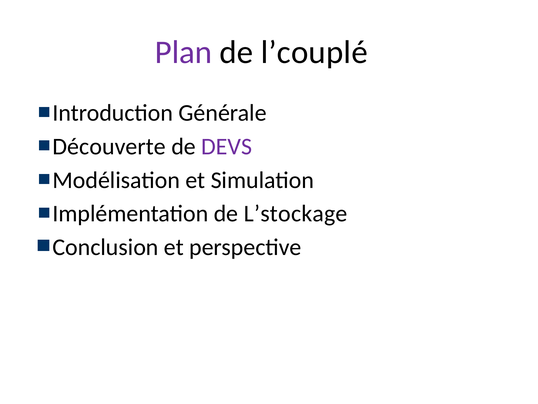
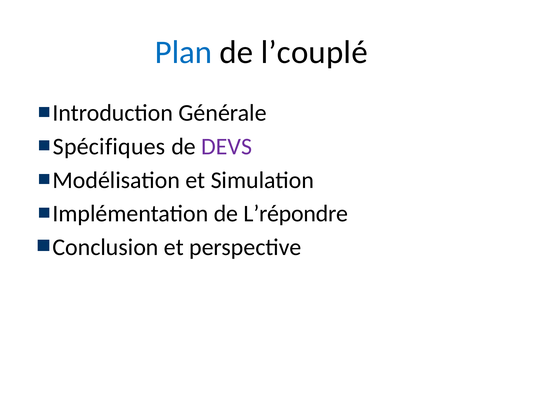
Plan colour: purple -> blue
Découverte: Découverte -> Spécifiques
L’stockage: L’stockage -> L’répondre
